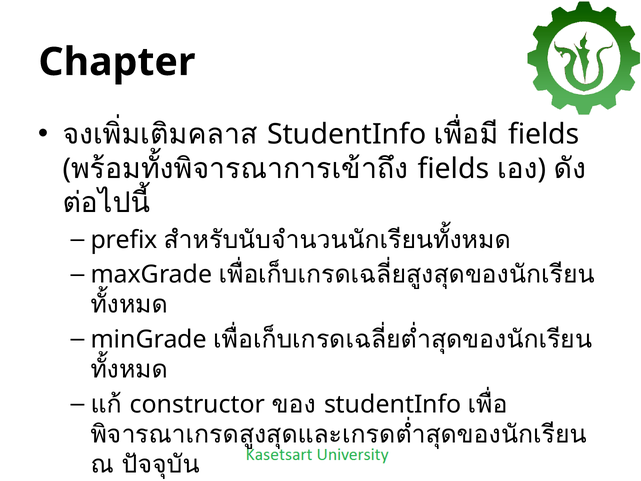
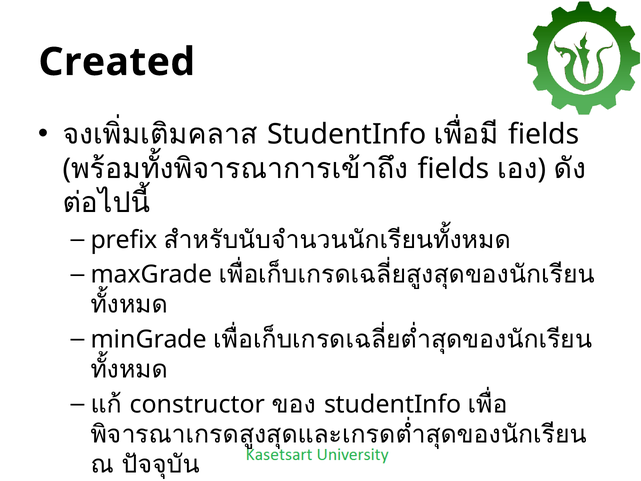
Chapter: Chapter -> Created
